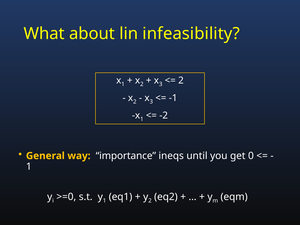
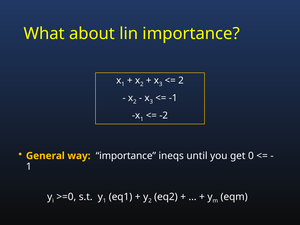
lin infeasibility: infeasibility -> importance
